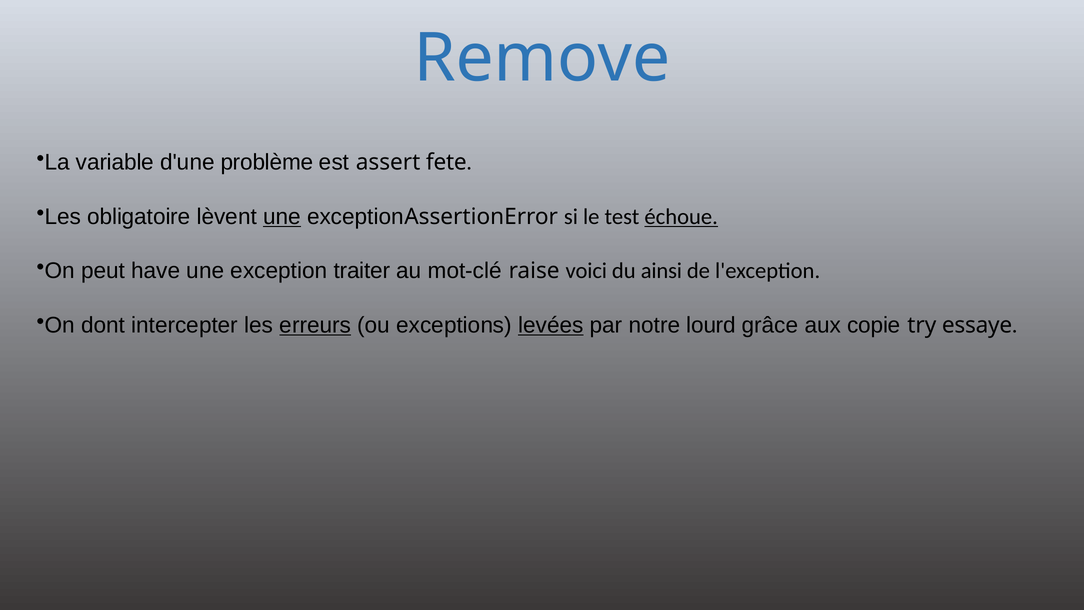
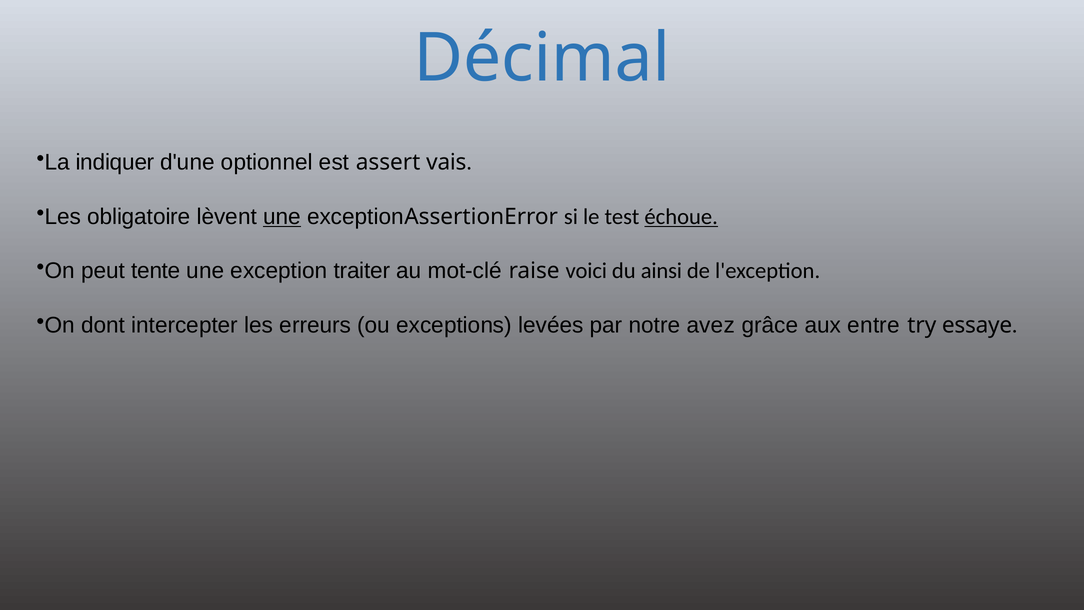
Remove: Remove -> Décimal
variable: variable -> indiquer
problème: problème -> optionnel
fete: fete -> vais
have: have -> tente
erreurs underline: present -> none
levées underline: present -> none
lourd: lourd -> avez
copie: copie -> entre
